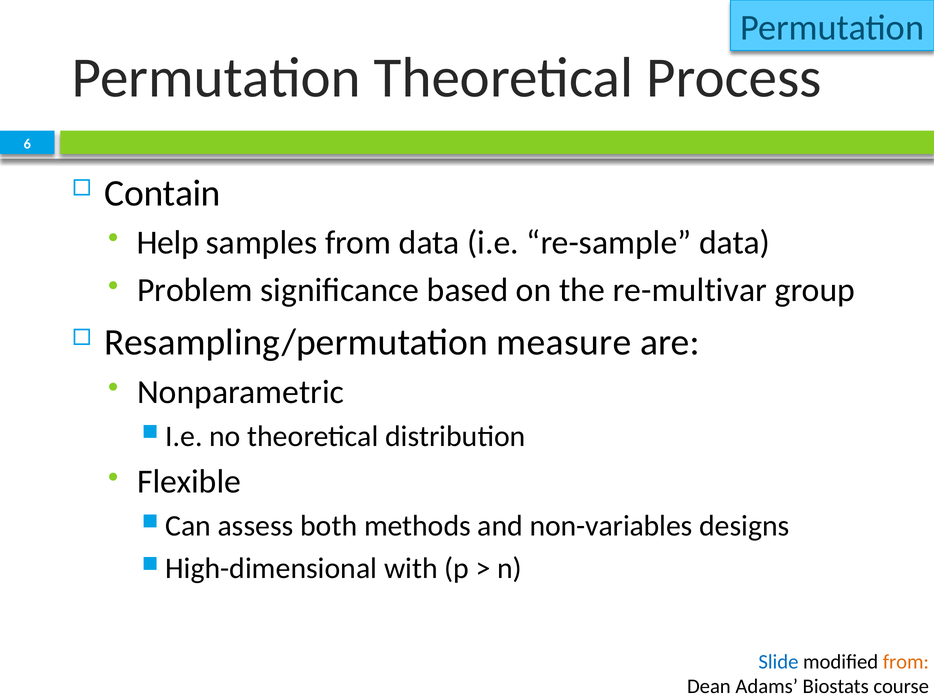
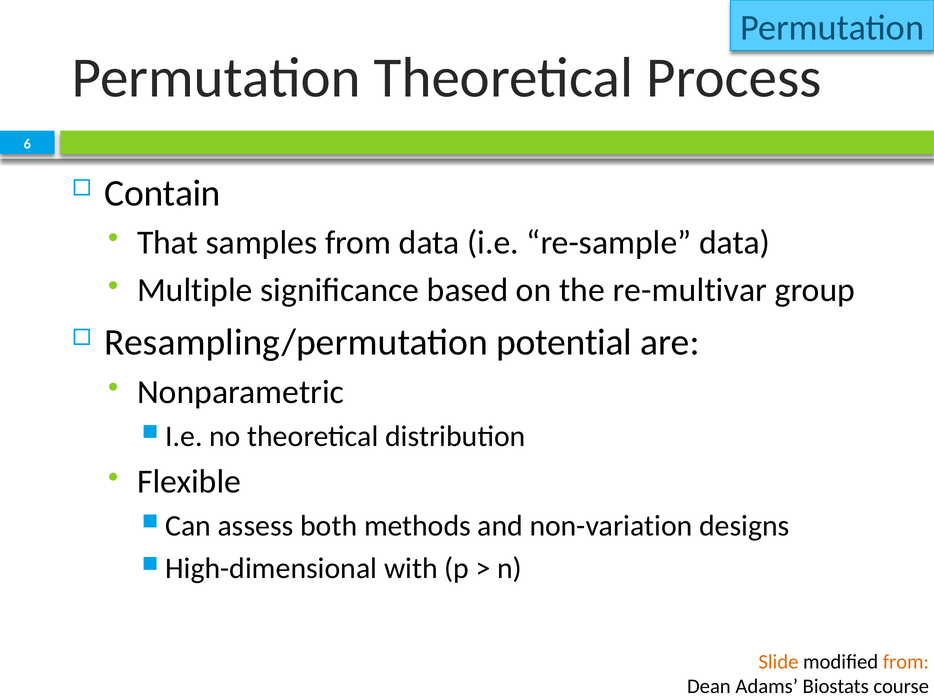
Help: Help -> That
Problem: Problem -> Multiple
measure: measure -> potential
non-variables: non-variables -> non-variation
Slide colour: blue -> orange
